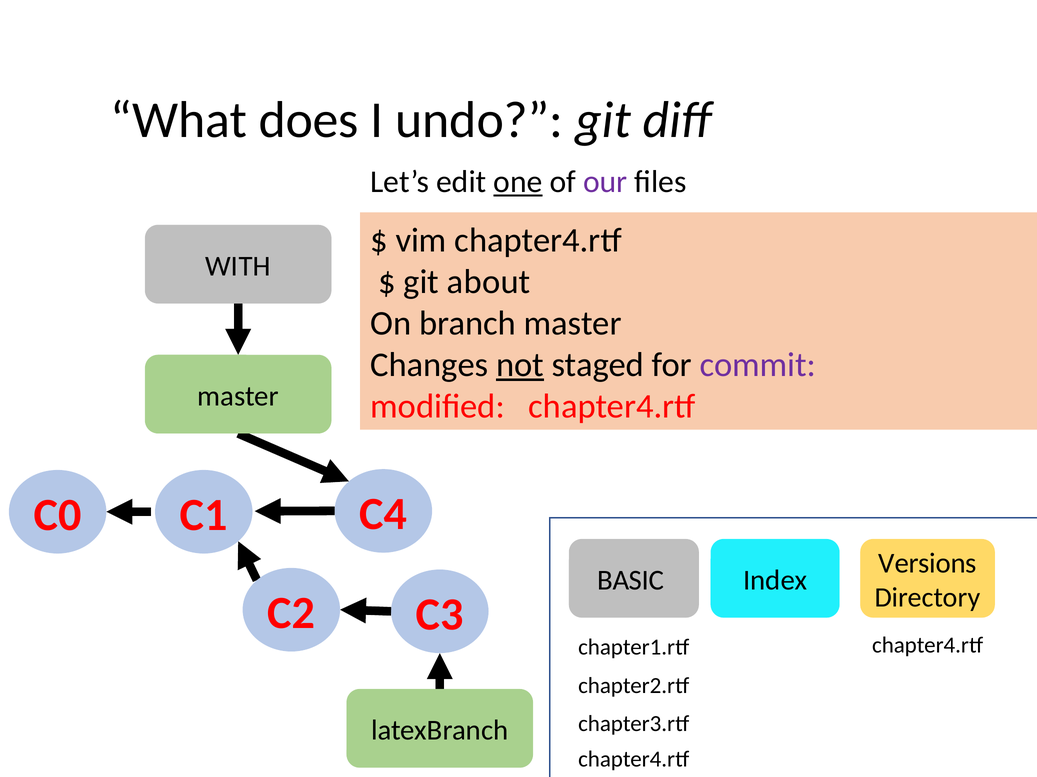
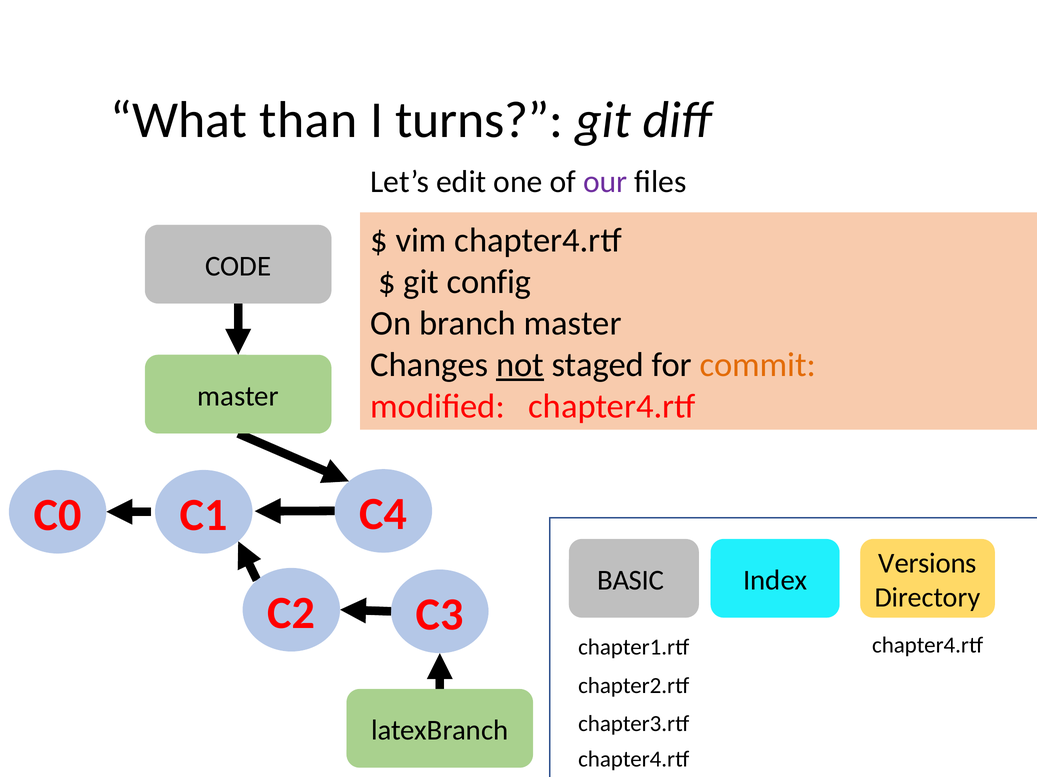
does: does -> than
undo: undo -> turns
one underline: present -> none
WITH: WITH -> CODE
about: about -> config
commit colour: purple -> orange
